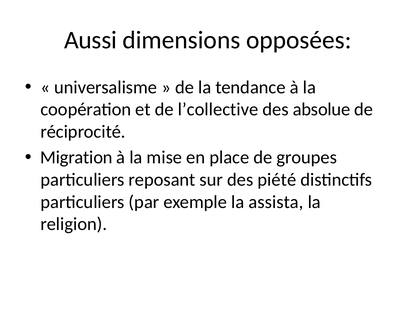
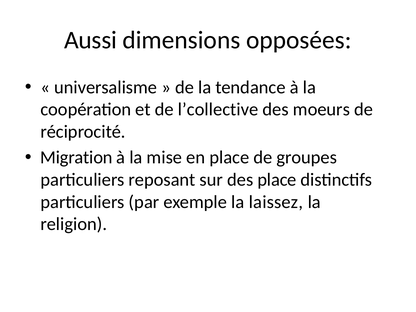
absolue: absolue -> moeurs
des piété: piété -> place
assista: assista -> laissez
